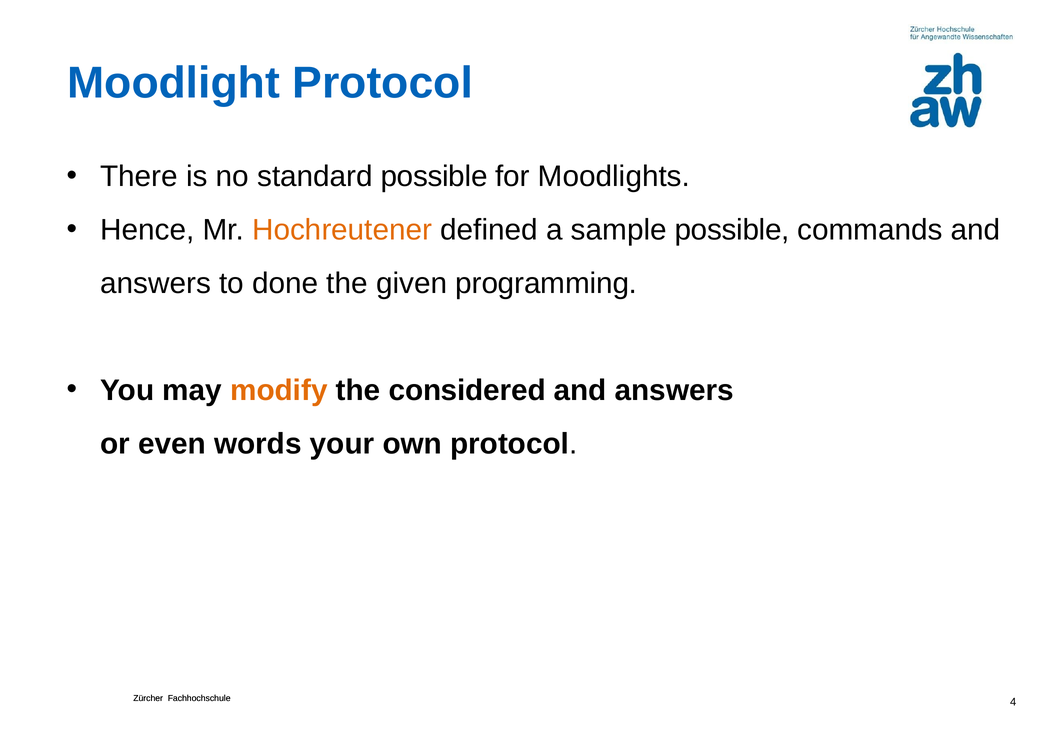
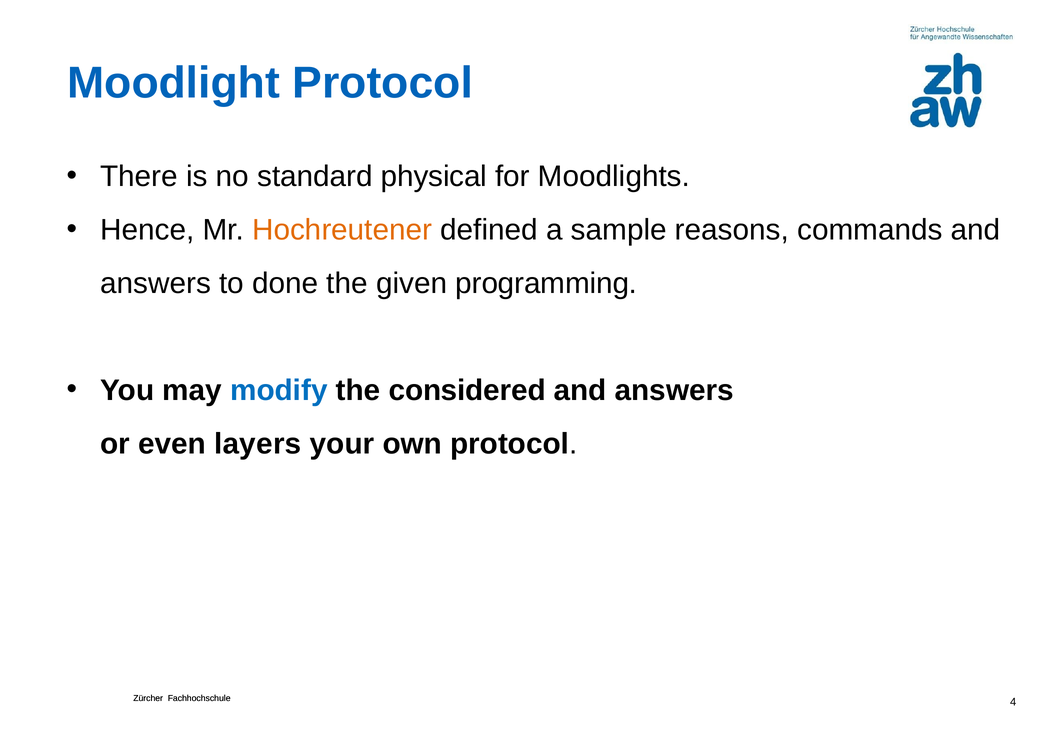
standard possible: possible -> physical
sample possible: possible -> reasons
modify colour: orange -> blue
words: words -> layers
